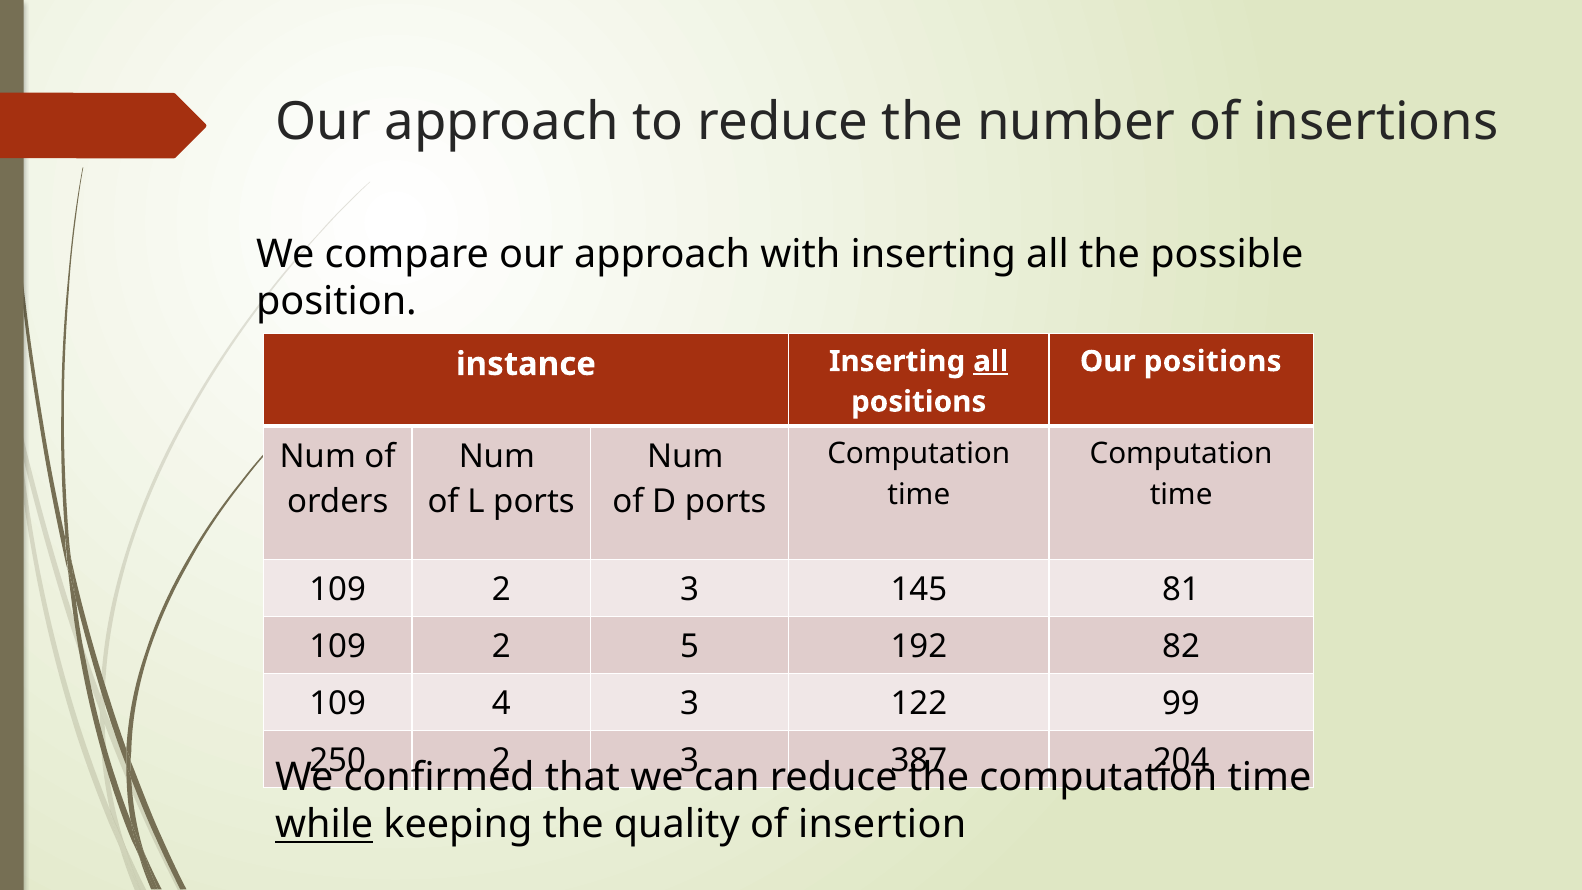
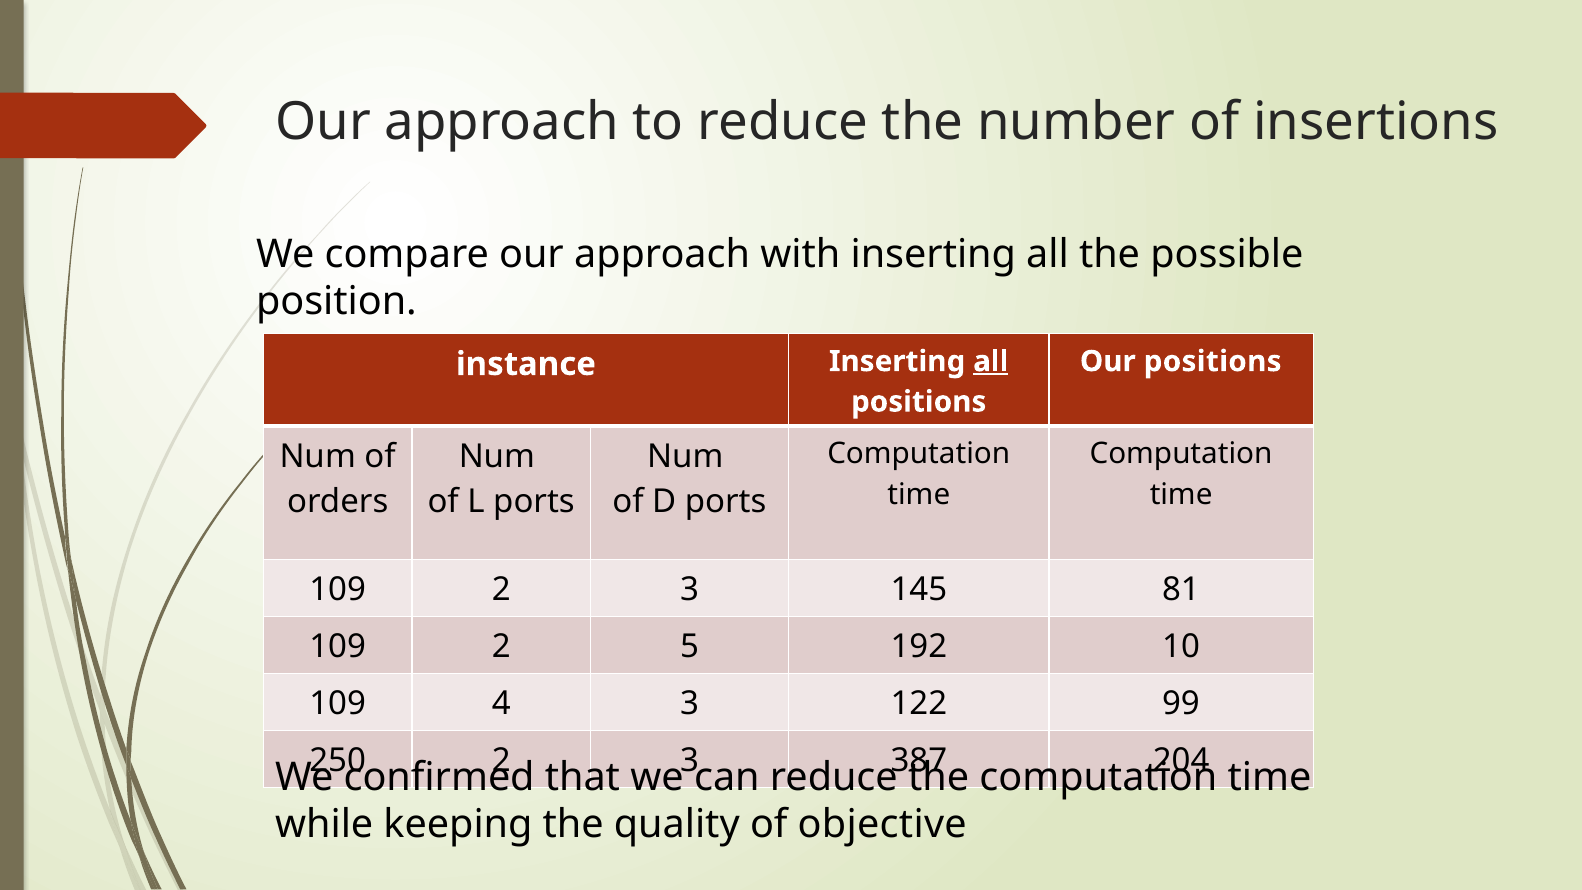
82: 82 -> 10
while underline: present -> none
insertion: insertion -> objective
